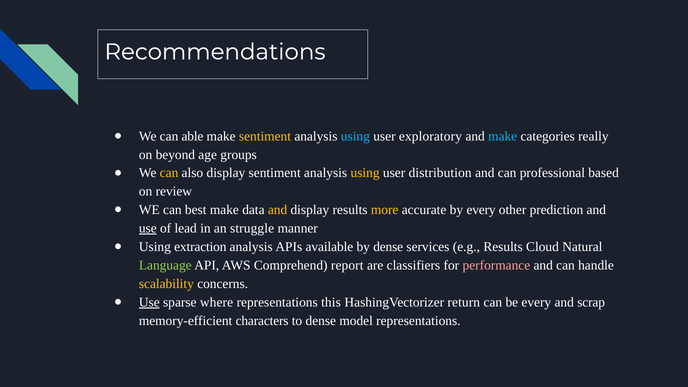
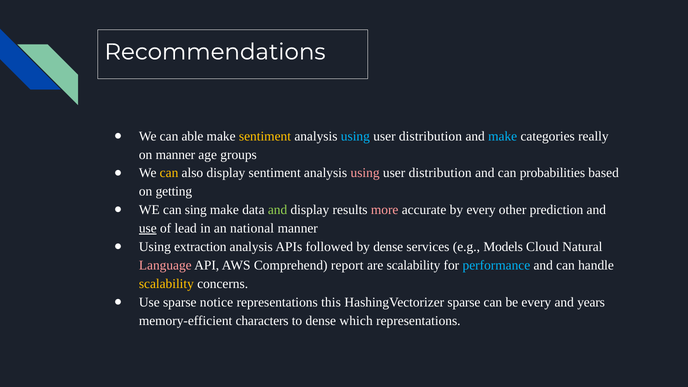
exploratory at (430, 136): exploratory -> distribution
on beyond: beyond -> manner
using at (365, 173) colour: yellow -> pink
professional: professional -> probabilities
review: review -> getting
best: best -> sing
and at (278, 210) colour: yellow -> light green
more colour: yellow -> pink
struggle: struggle -> national
available: available -> followed
e.g Results: Results -> Models
Language colour: light green -> pink
are classifiers: classifiers -> scalability
performance colour: pink -> light blue
Use at (149, 302) underline: present -> none
where: where -> notice
HashingVectorizer return: return -> sparse
scrap: scrap -> years
model: model -> which
